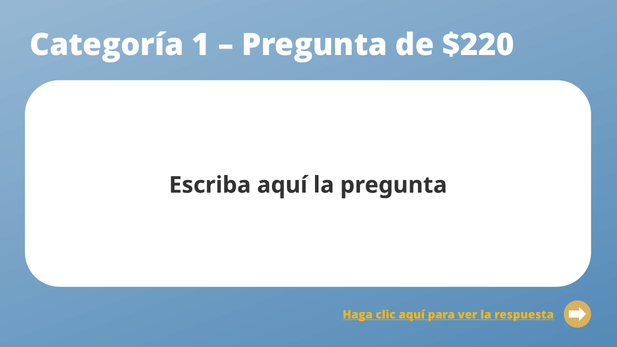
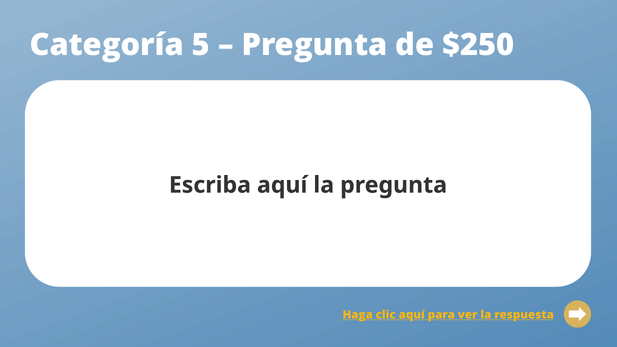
1: 1 -> 5
$220: $220 -> $250
